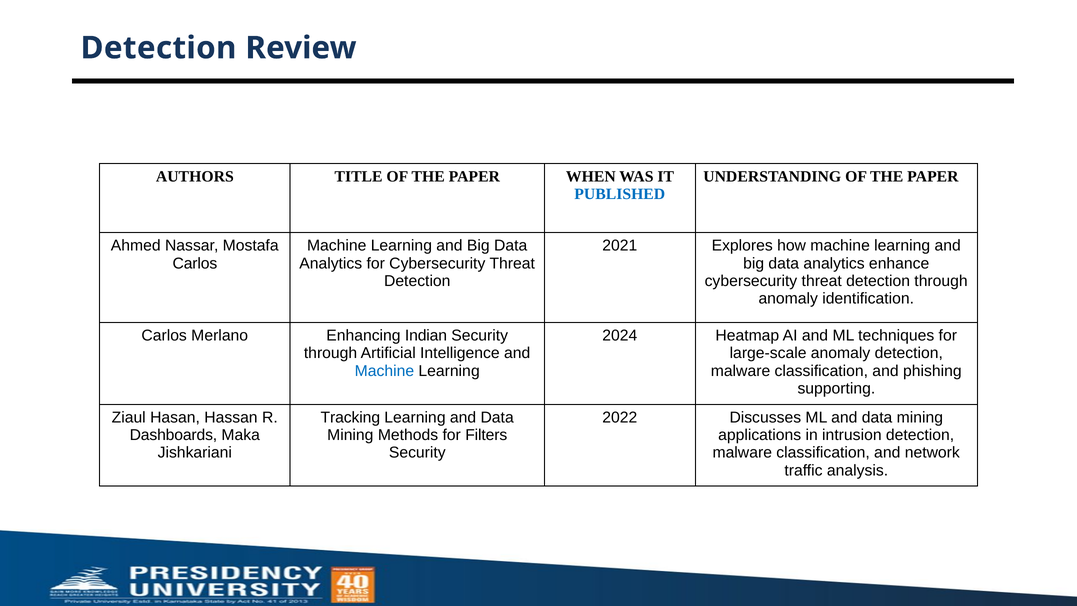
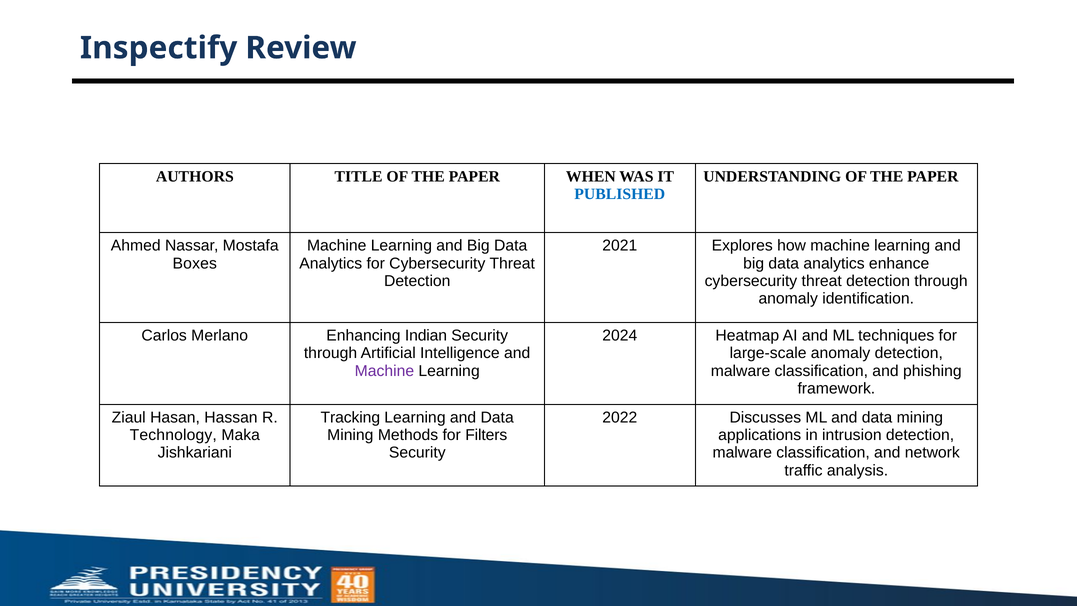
Detection at (158, 48): Detection -> Inspectify
Carlos at (195, 263): Carlos -> Boxes
Machine at (384, 371) colour: blue -> purple
supporting: supporting -> framework
Dashboards: Dashboards -> Technology
